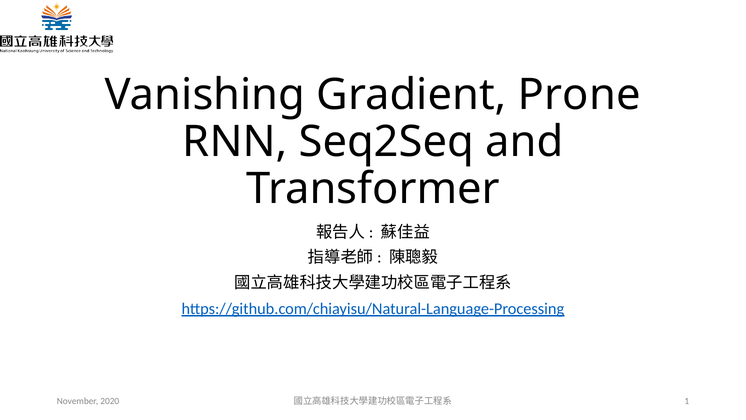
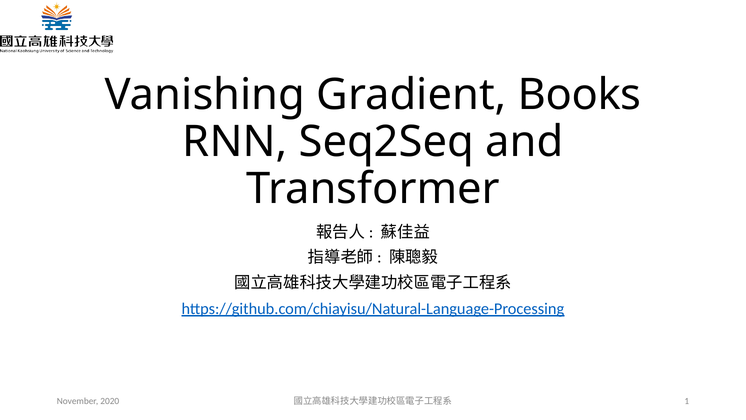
Prone: Prone -> Books
